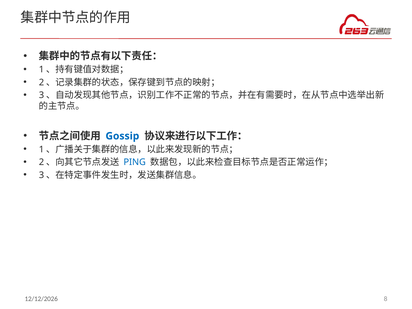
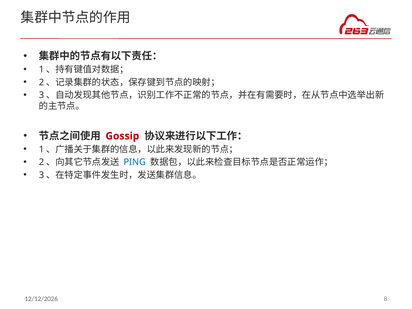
Gossip colour: blue -> red
